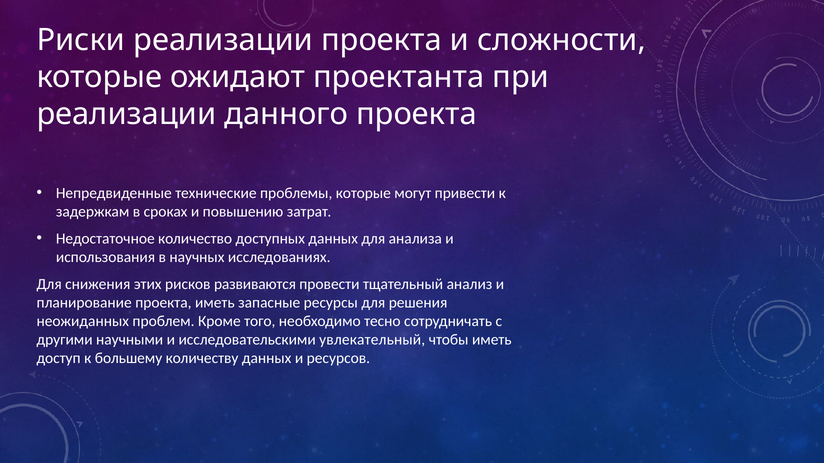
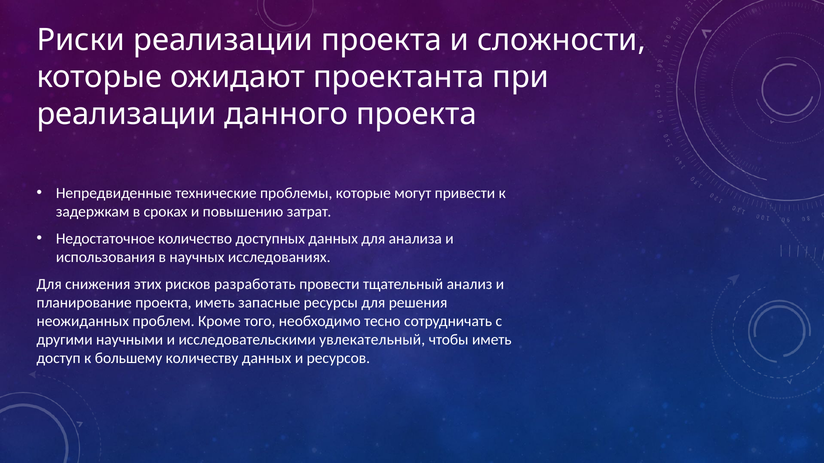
развиваются: развиваются -> разработать
